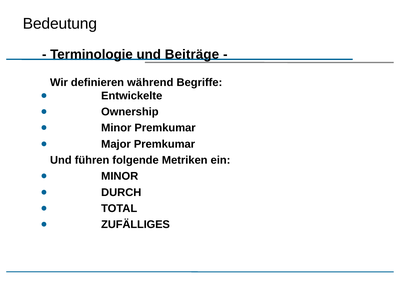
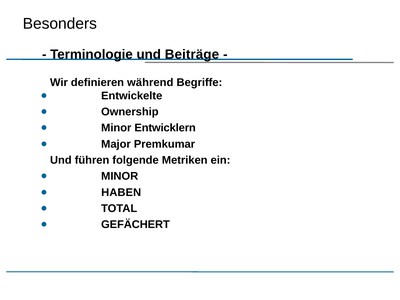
Bedeutung: Bedeutung -> Besonders
Minor Premkumar: Premkumar -> Entwicklern
DURCH: DURCH -> HABEN
ZUFÄLLIGES: ZUFÄLLIGES -> GEFÄCHERT
